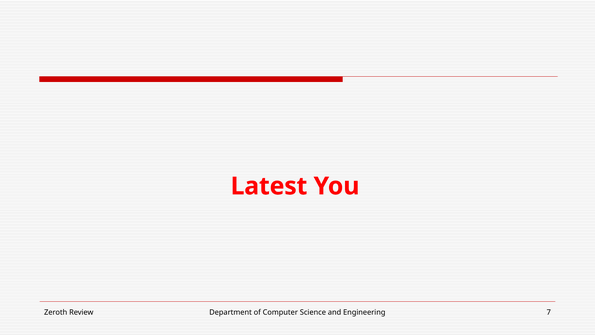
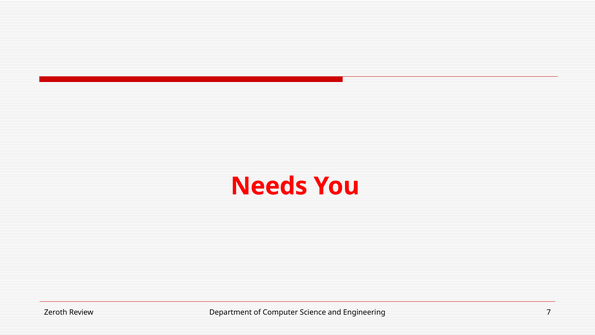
Latest: Latest -> Needs
